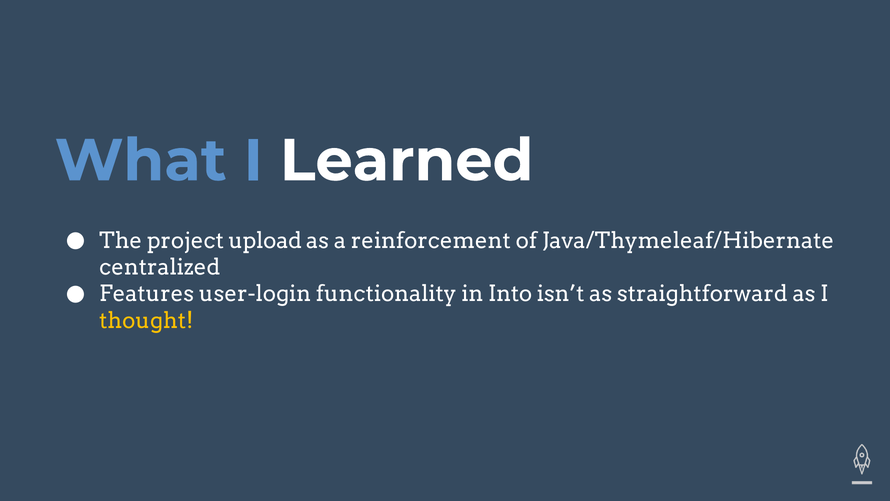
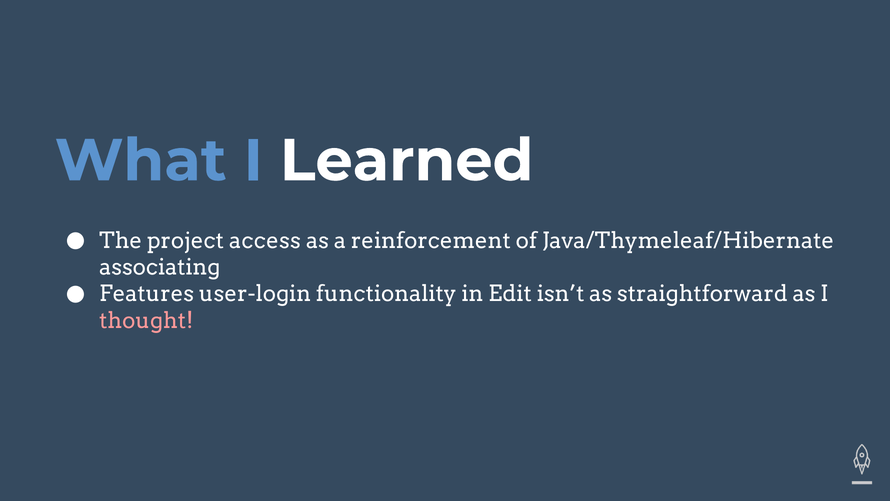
upload: upload -> access
centralized: centralized -> associating
Into: Into -> Edit
thought colour: yellow -> pink
